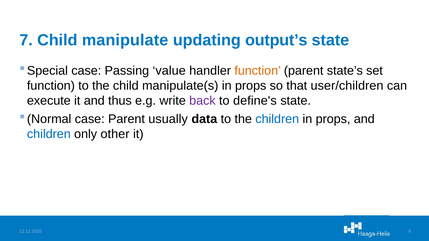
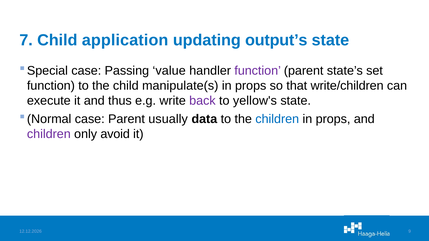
manipulate: manipulate -> application
function at (258, 71) colour: orange -> purple
user/children: user/children -> write/children
define's: define's -> yellow's
children at (49, 134) colour: blue -> purple
other: other -> avoid
